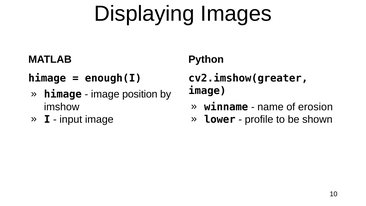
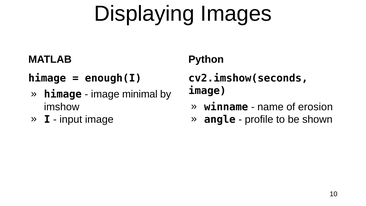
cv2.imshow(greater: cv2.imshow(greater -> cv2.imshow(seconds
position: position -> minimal
lower: lower -> angle
